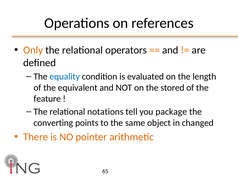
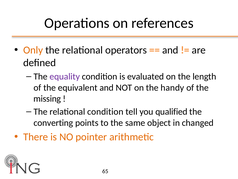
equality colour: blue -> purple
stored: stored -> handy
feature: feature -> missing
relational notations: notations -> condition
package: package -> qualified
